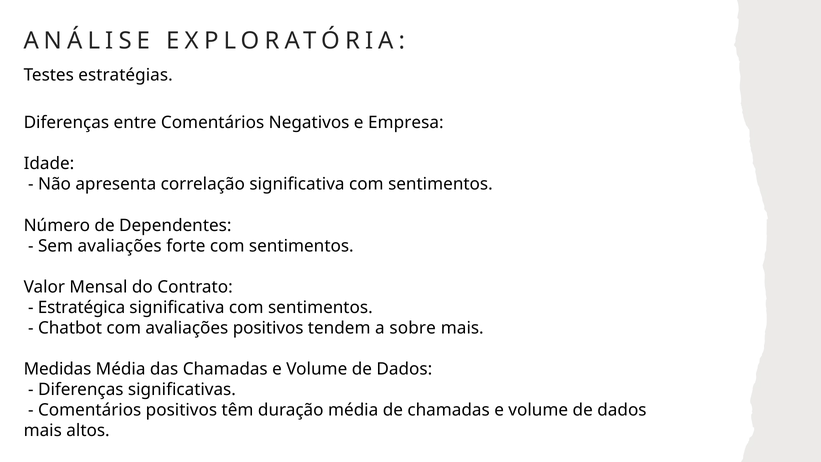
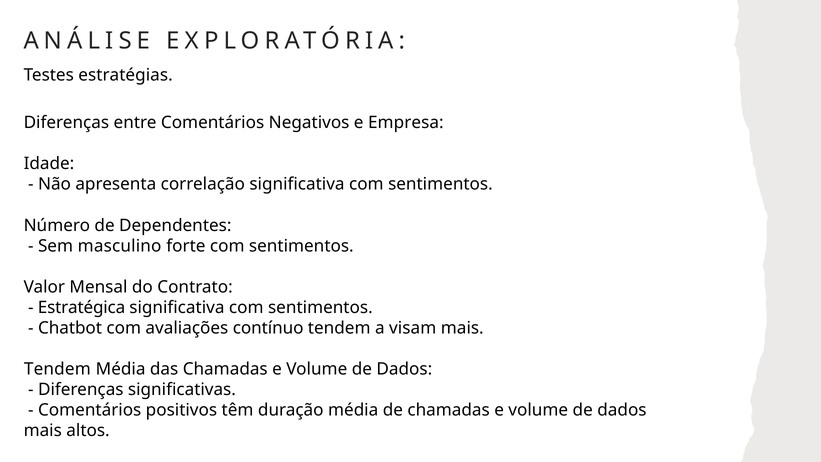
Sem avaliações: avaliações -> masculino
avaliações positivos: positivos -> contínuo
sobre: sobre -> visam
Medidas at (58, 369): Medidas -> Tendem
